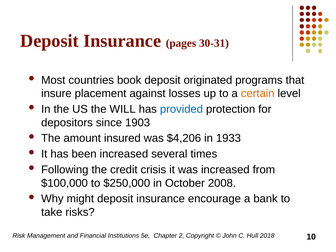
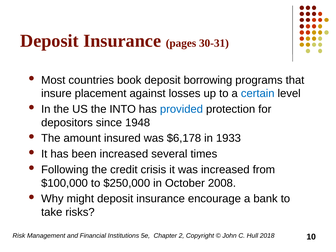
originated: originated -> borrowing
certain colour: orange -> blue
WILL: WILL -> INTO
1903: 1903 -> 1948
$4,206: $4,206 -> $6,178
